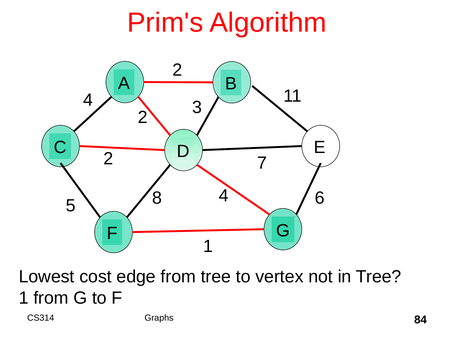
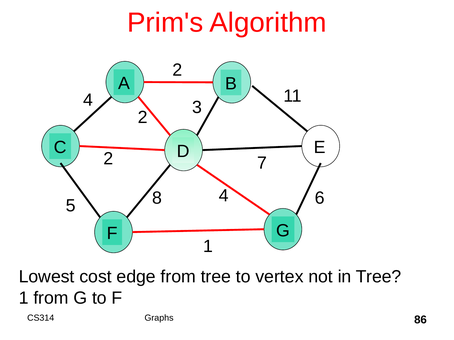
84: 84 -> 86
